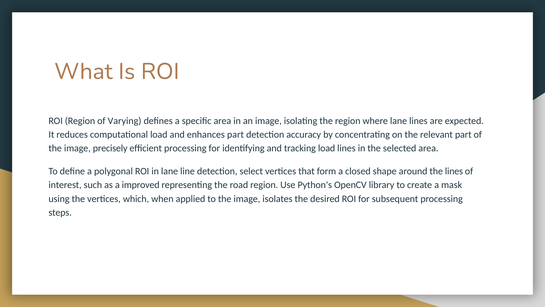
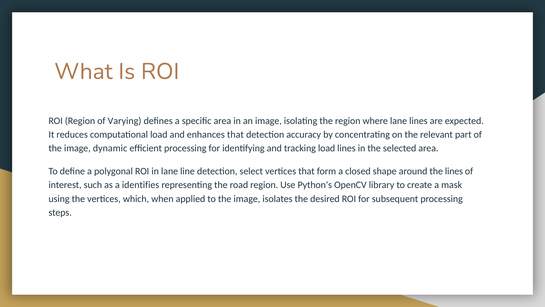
enhances part: part -> that
precisely: precisely -> dynamic
improved: improved -> identifies
